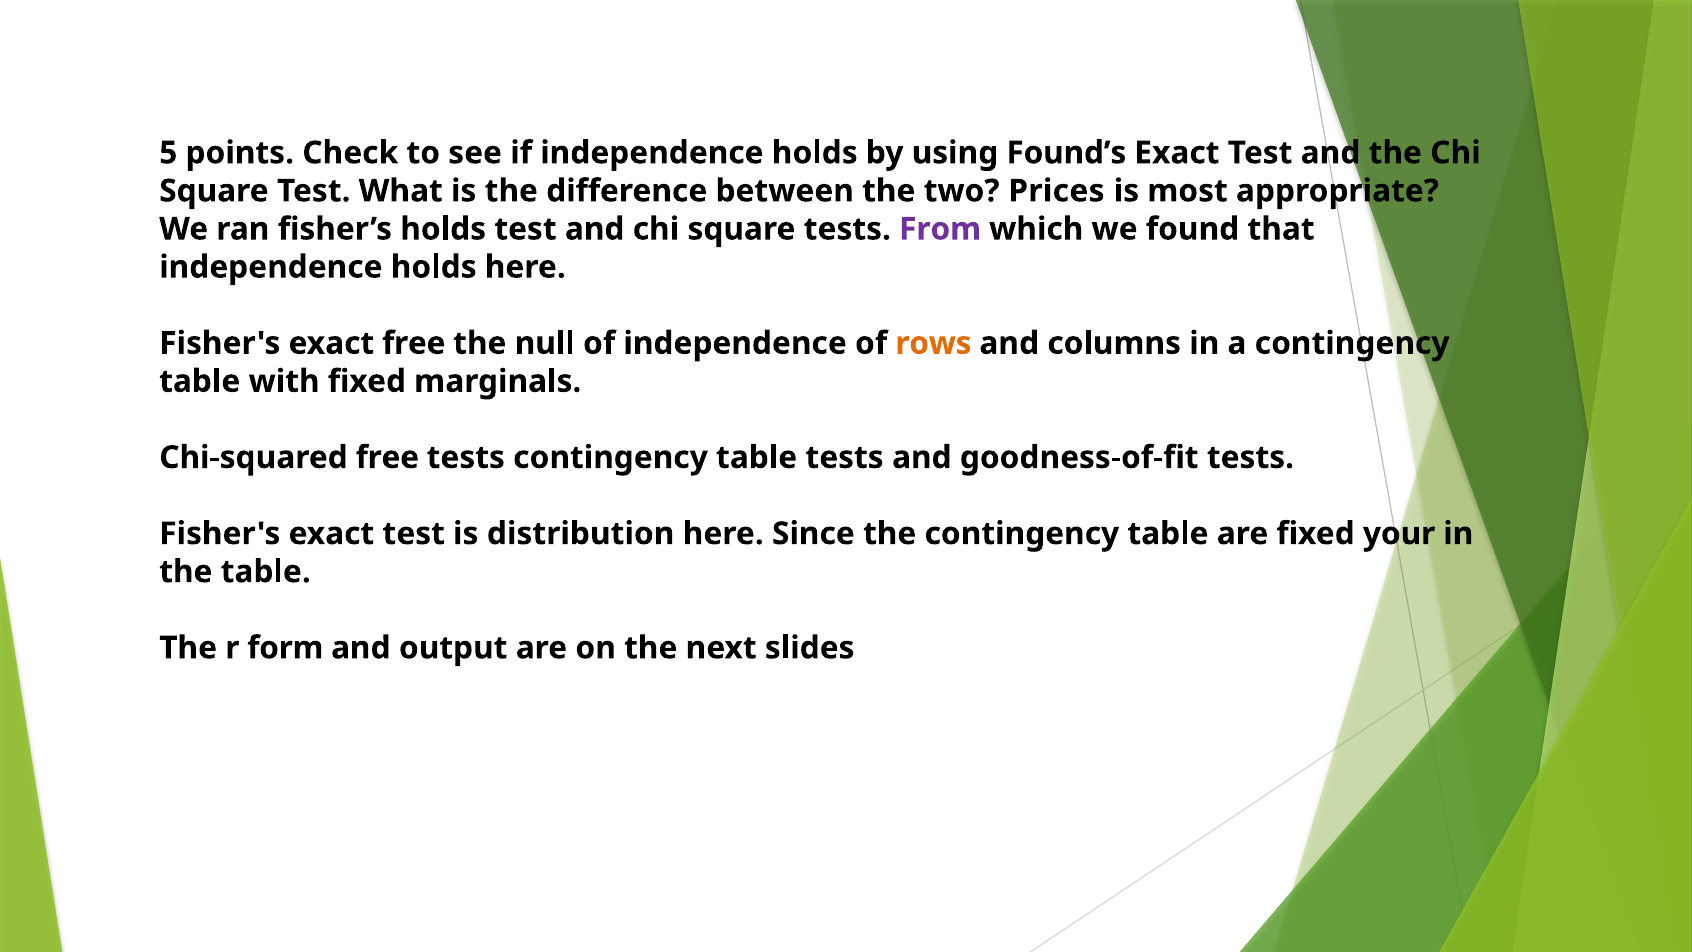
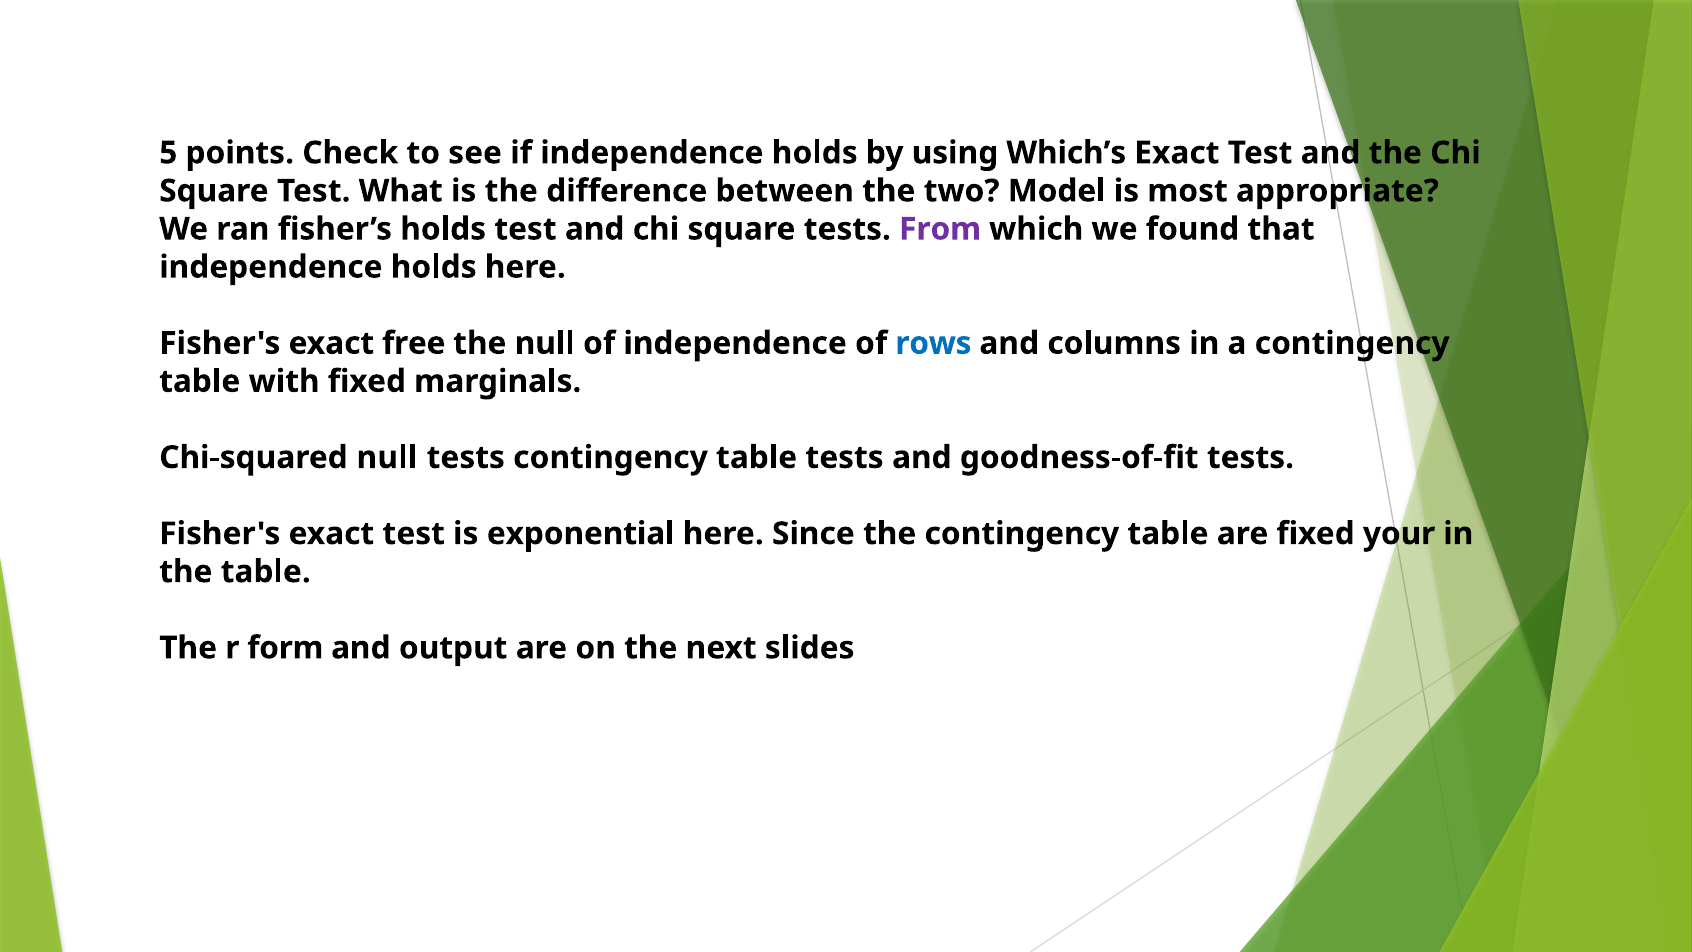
Found’s: Found’s -> Which’s
Prices: Prices -> Model
rows colour: orange -> blue
Chi-squared free: free -> null
distribution: distribution -> exponential
